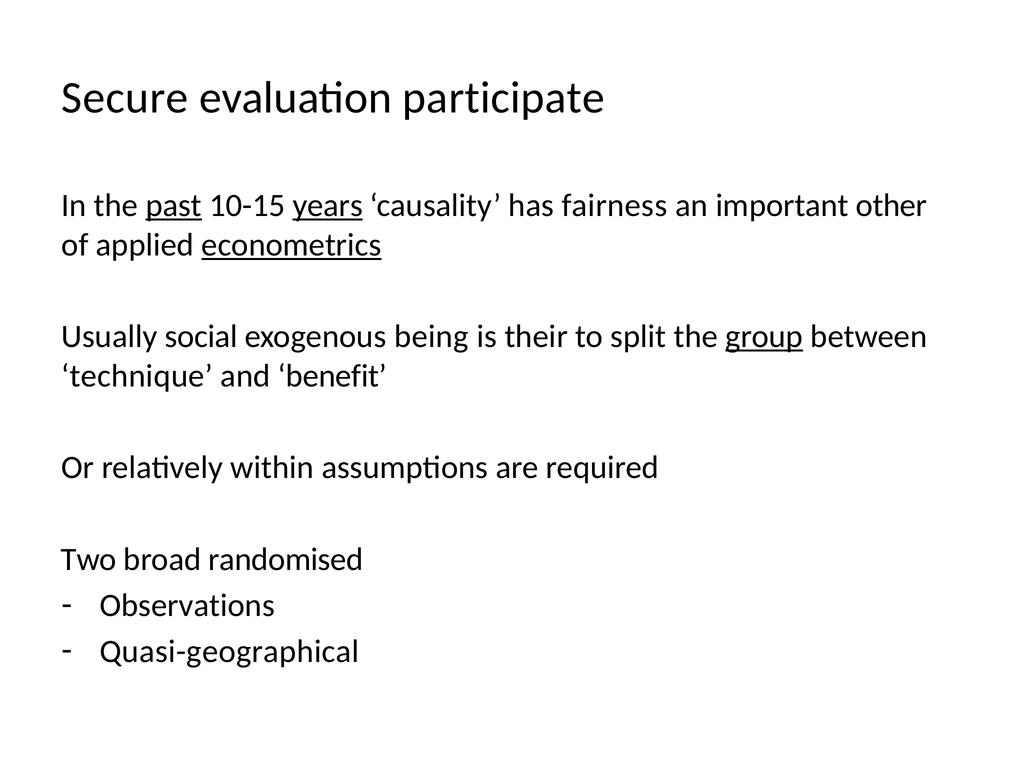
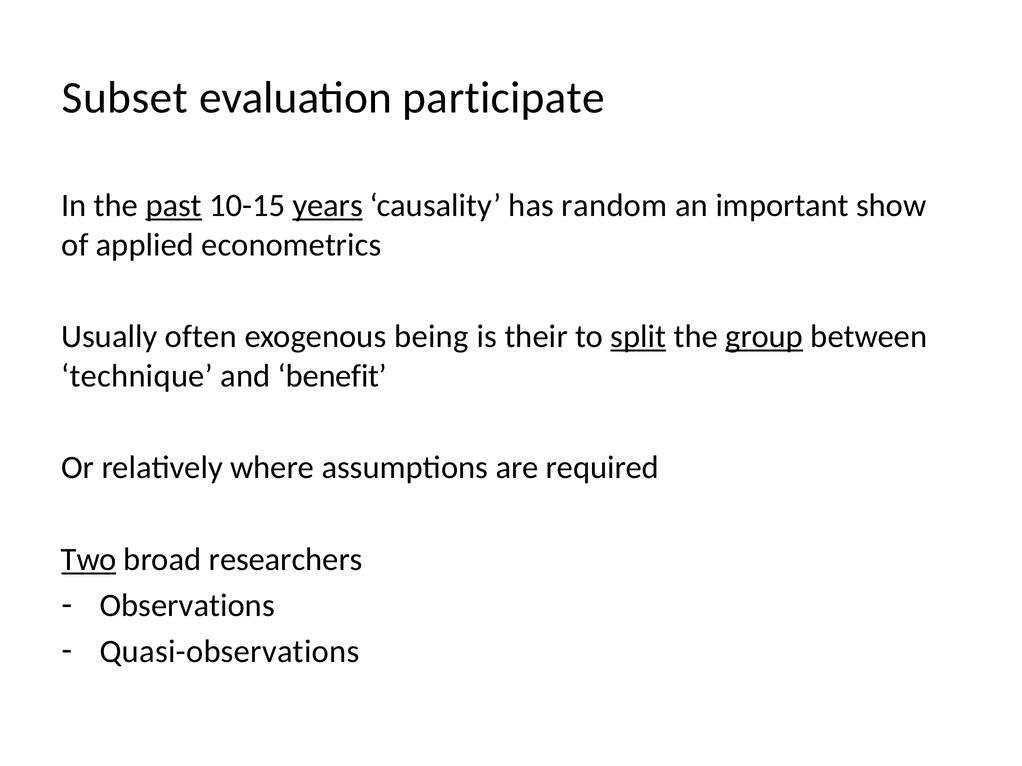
Secure: Secure -> Subset
fairness: fairness -> random
other: other -> show
econometrics underline: present -> none
social: social -> often
split underline: none -> present
within: within -> where
Two underline: none -> present
randomised: randomised -> researchers
Quasi-geographical: Quasi-geographical -> Quasi-observations
